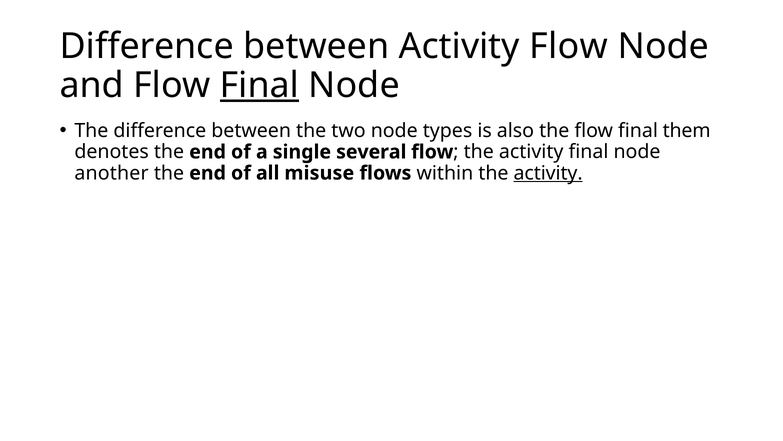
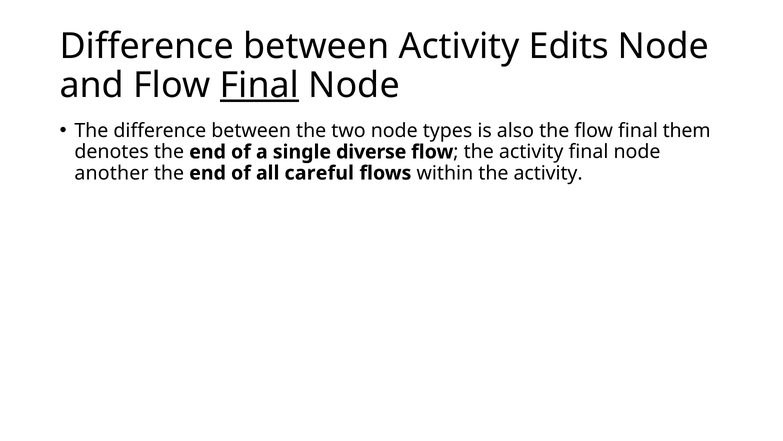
Activity Flow: Flow -> Edits
several: several -> diverse
misuse: misuse -> careful
activity at (548, 173) underline: present -> none
